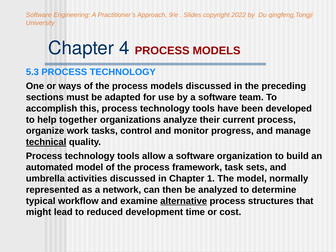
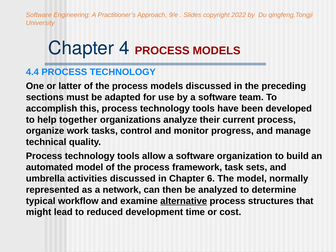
5.3: 5.3 -> 4.4
ways: ways -> latter
technical underline: present -> none
1: 1 -> 6
